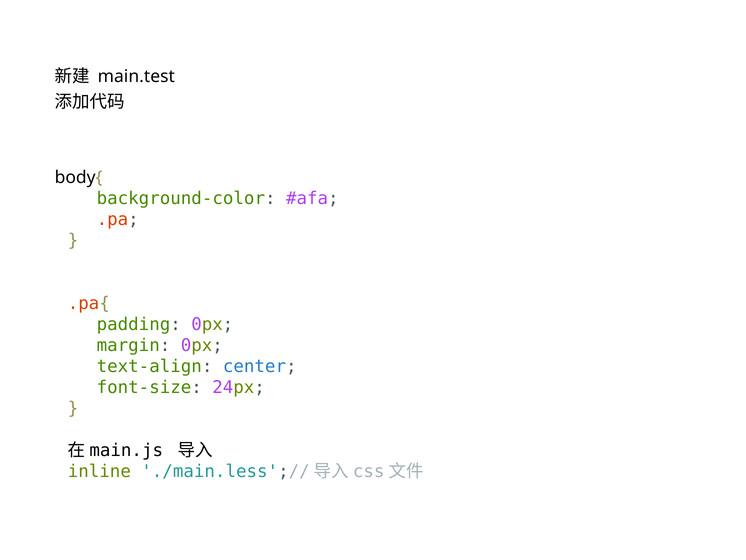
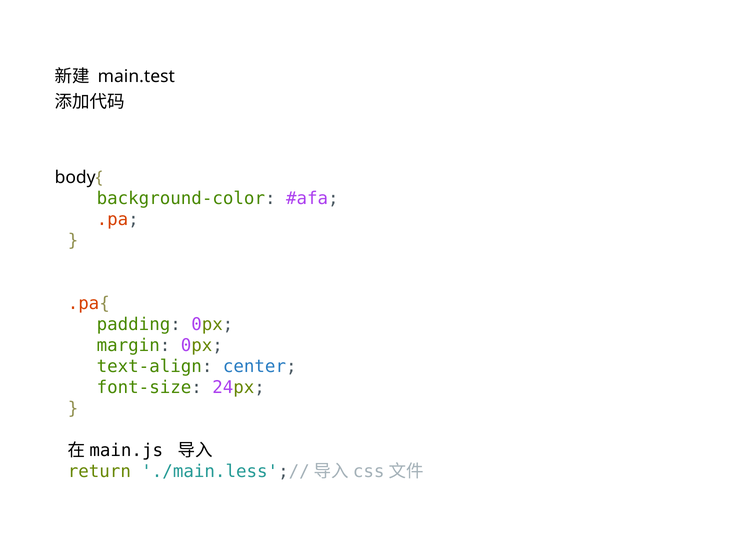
inline: inline -> return
